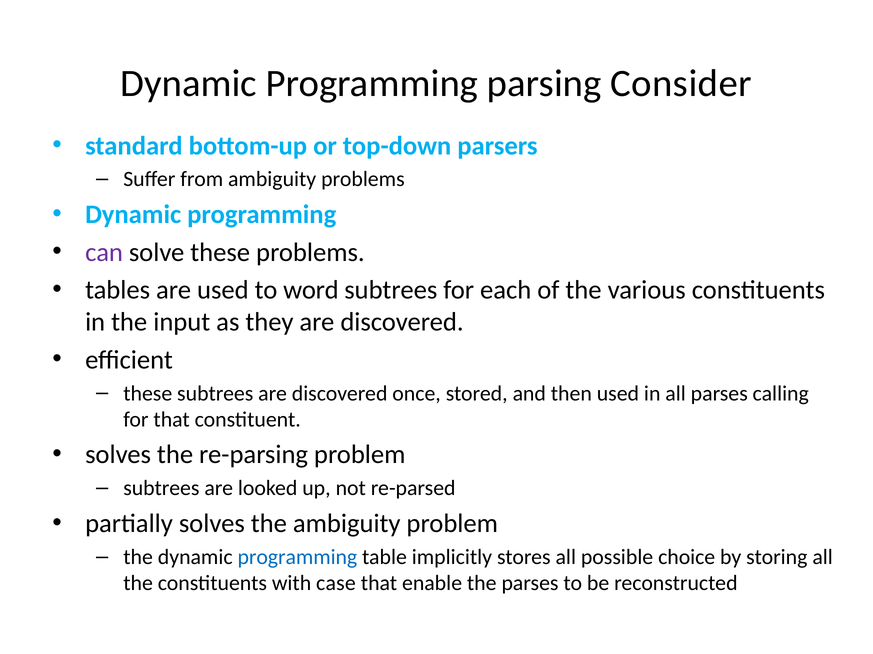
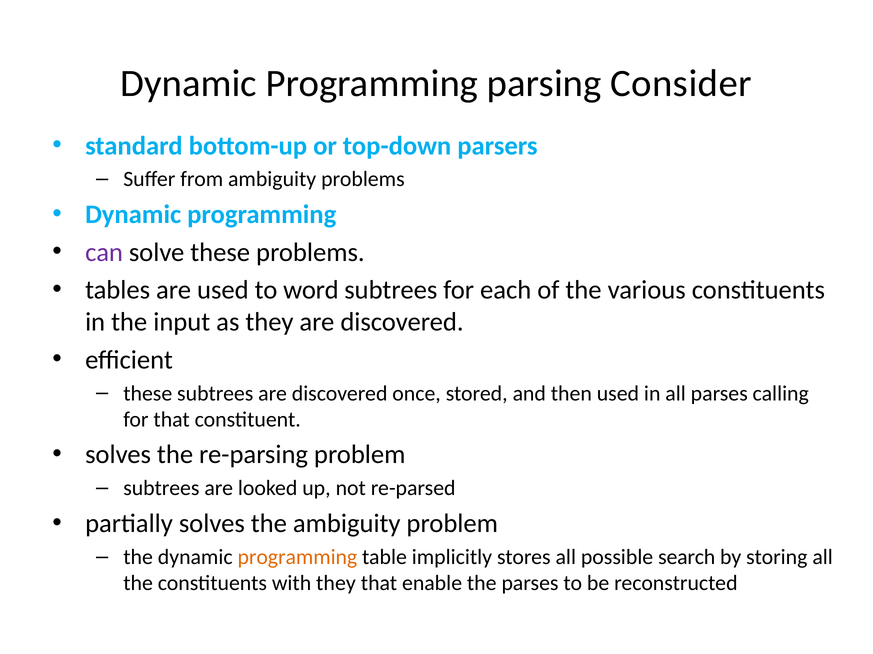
programming at (297, 558) colour: blue -> orange
choice: choice -> search
with case: case -> they
